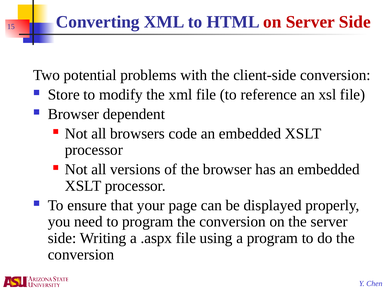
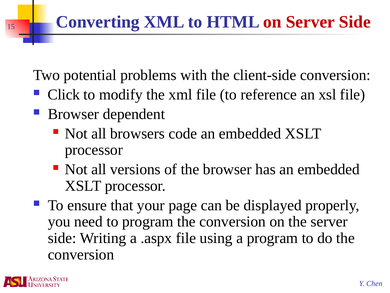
Store: Store -> Click
